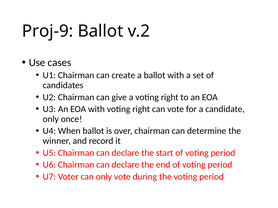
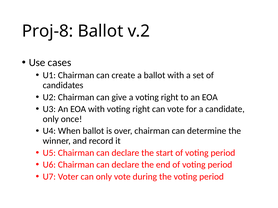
Proj-9: Proj-9 -> Proj-8
